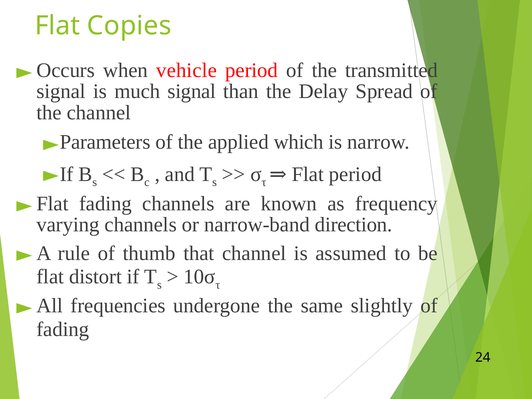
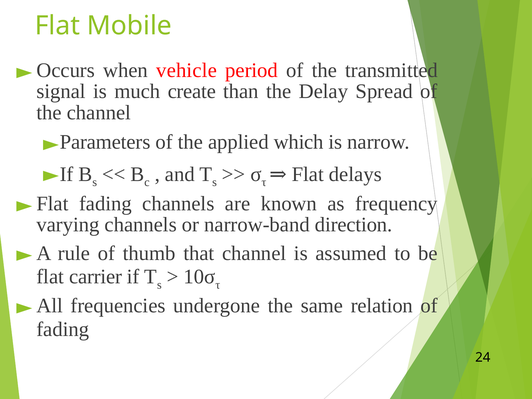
Copies: Copies -> Mobile
much signal: signal -> create
Flat period: period -> delays
distort: distort -> carrier
slightly: slightly -> relation
